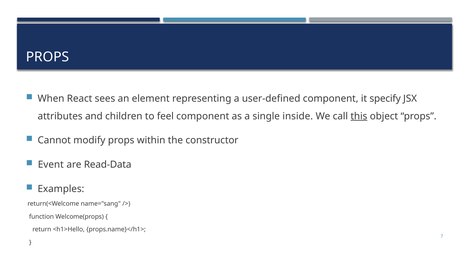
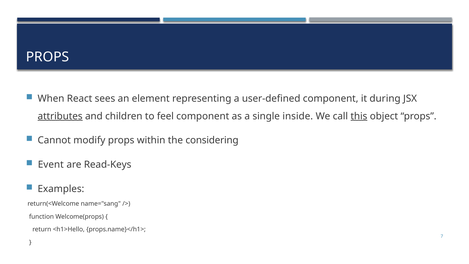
specify: specify -> during
attributes underline: none -> present
constructor: constructor -> considering
Read-Data: Read-Data -> Read-Keys
